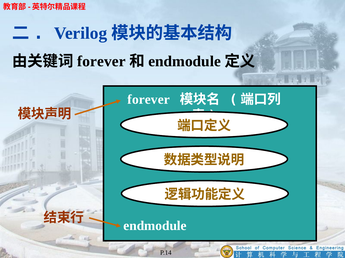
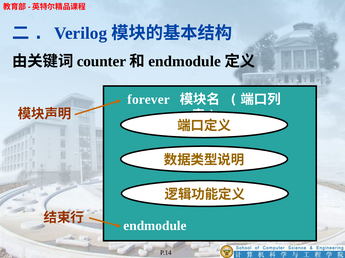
forever at (101, 61): forever -> counter
